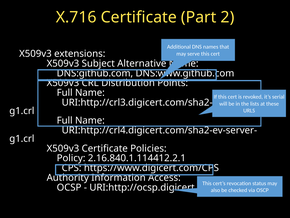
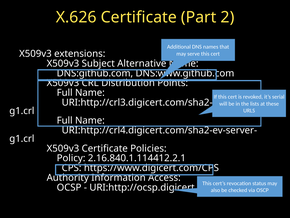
X.716: X.716 -> X.626
